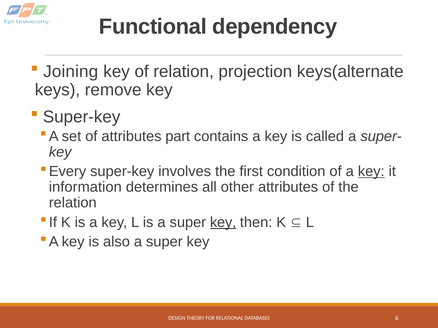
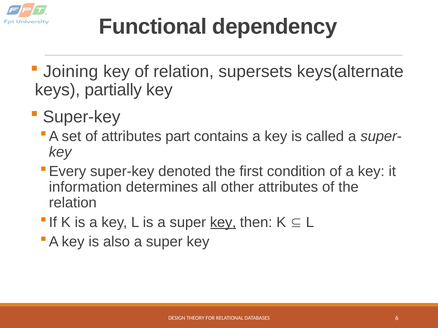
projection: projection -> supersets
remove: remove -> partially
involves: involves -> denoted
key at (371, 172) underline: present -> none
